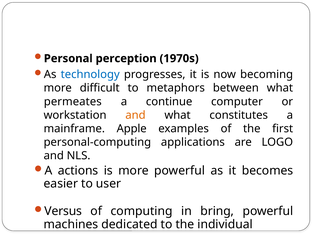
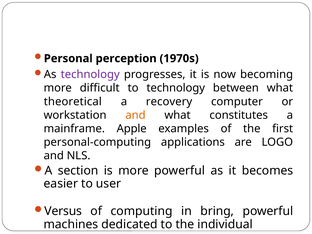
technology at (90, 75) colour: blue -> purple
to metaphors: metaphors -> technology
permeates: permeates -> theoretical
continue: continue -> recovery
actions: actions -> section
